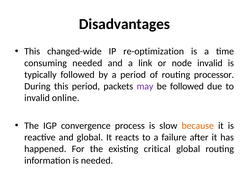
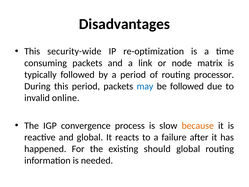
changed-wide: changed-wide -> security-wide
consuming needed: needed -> packets
node invalid: invalid -> matrix
may colour: purple -> blue
critical: critical -> should
